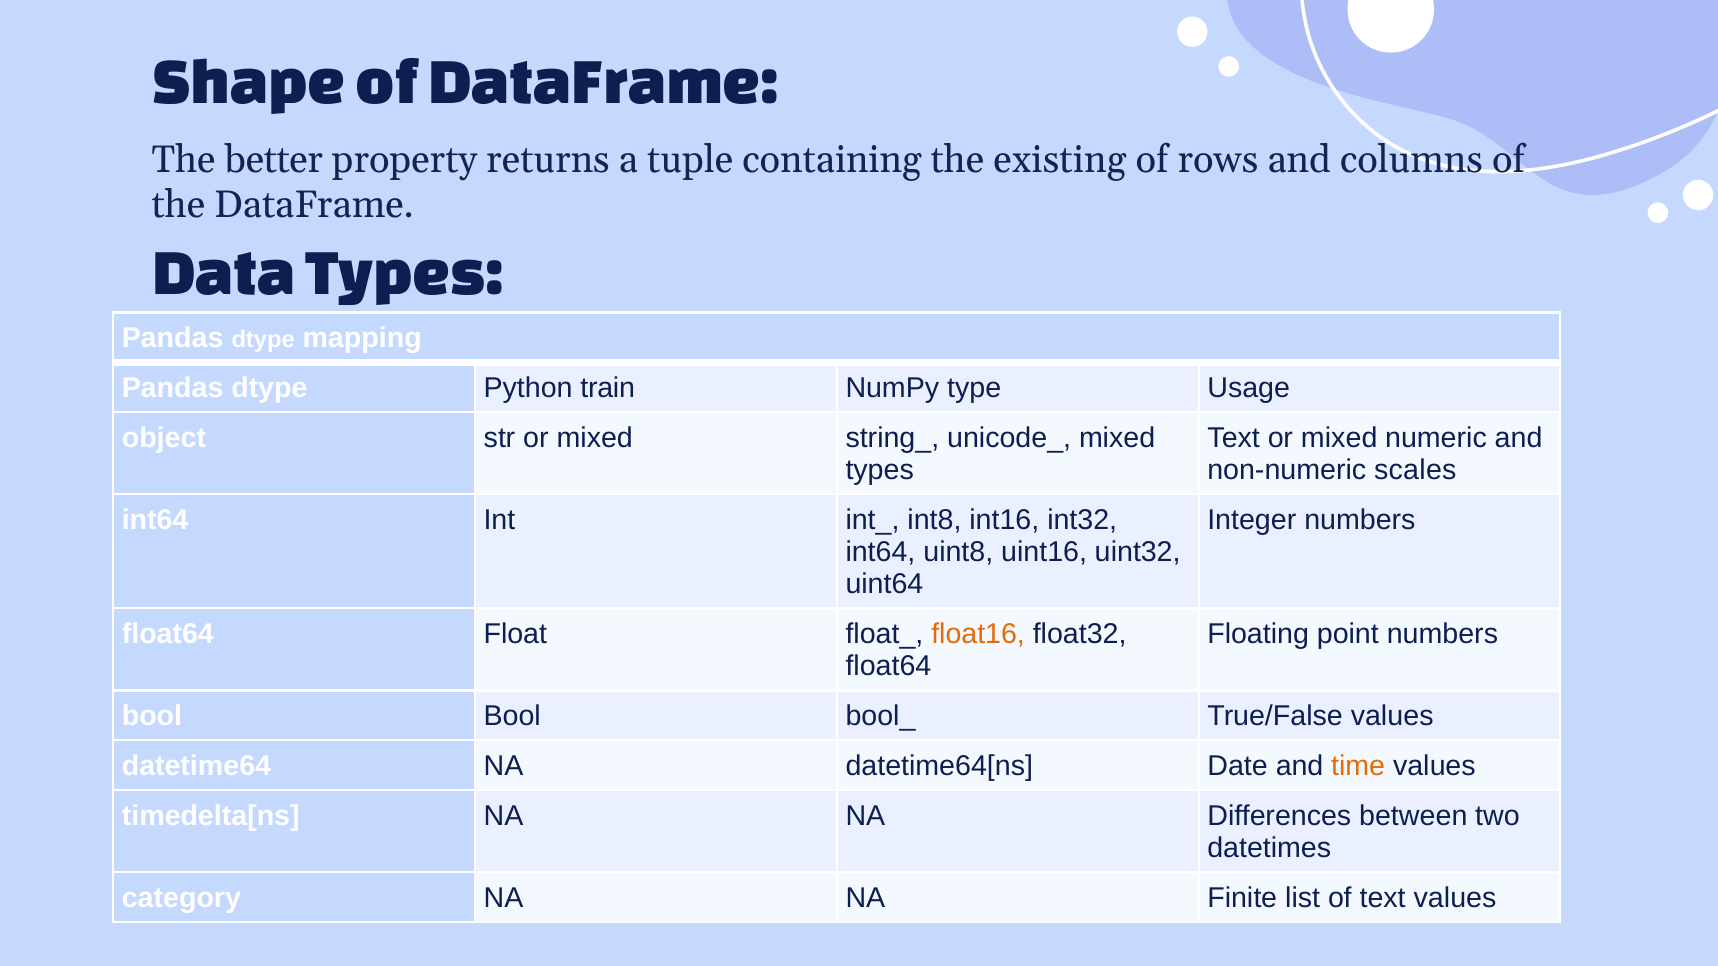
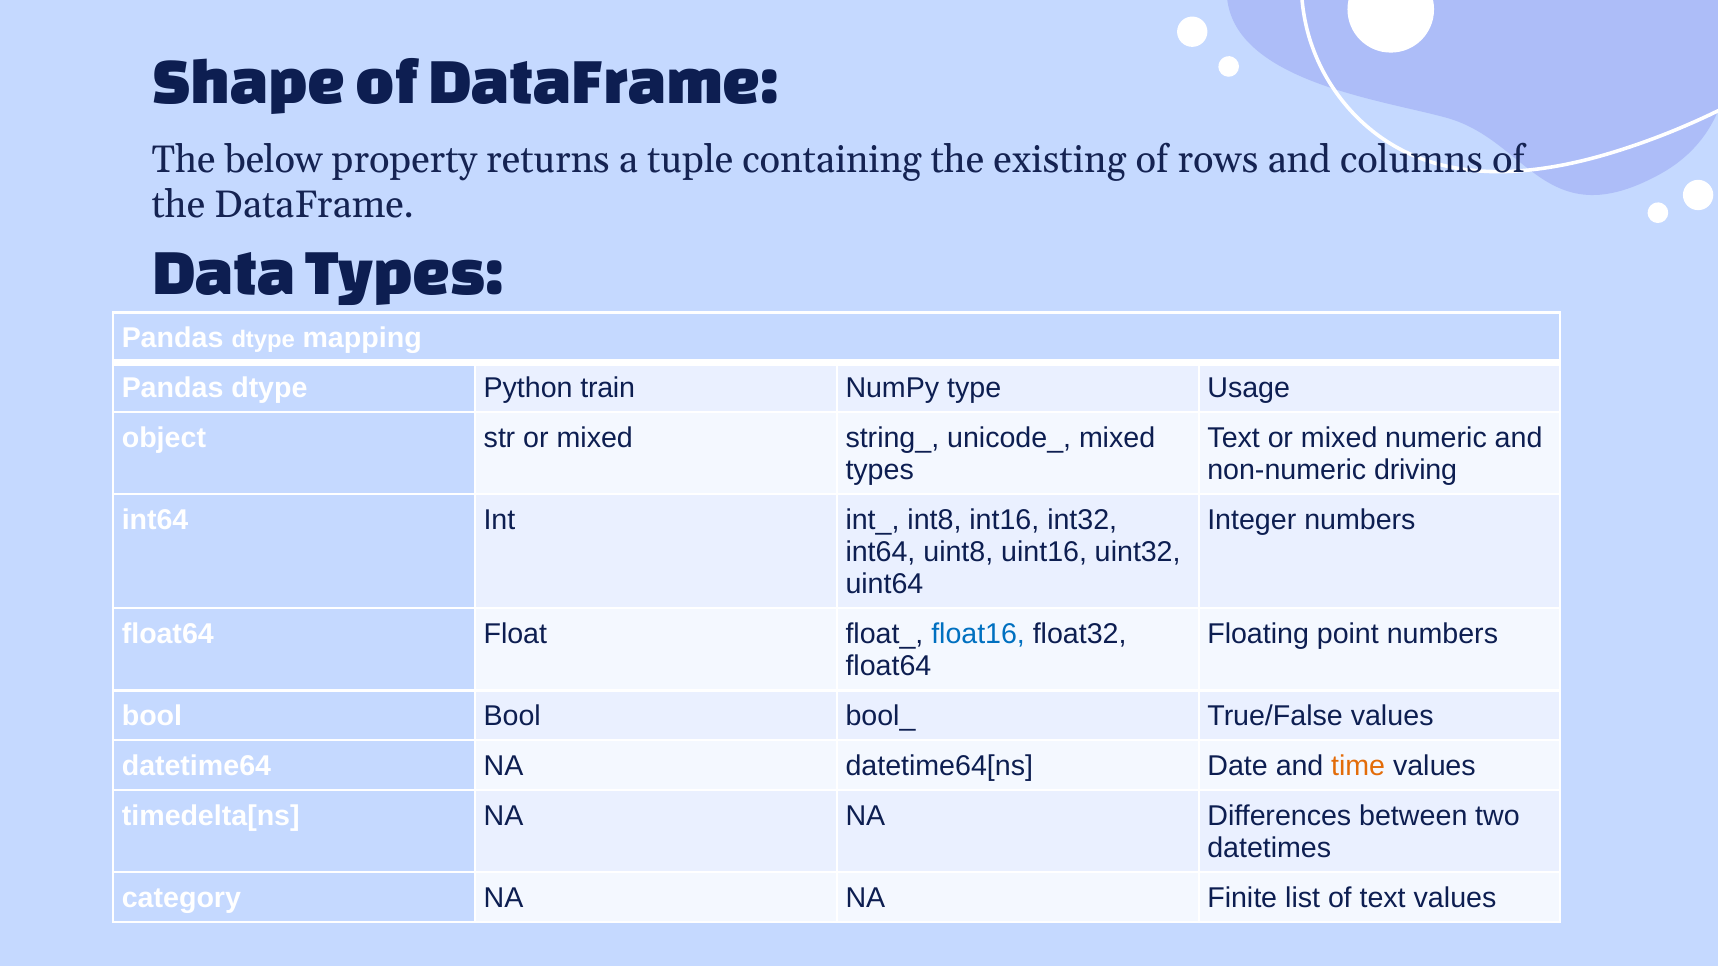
better: better -> below
scales: scales -> driving
float16 colour: orange -> blue
